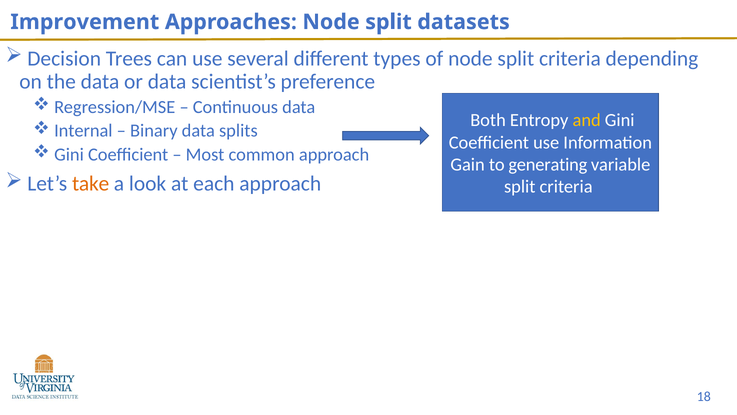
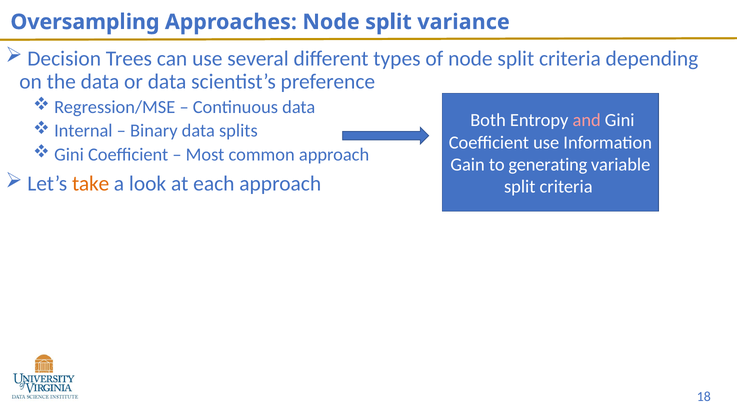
Improvement: Improvement -> Oversampling
datasets: datasets -> variance
and colour: yellow -> pink
